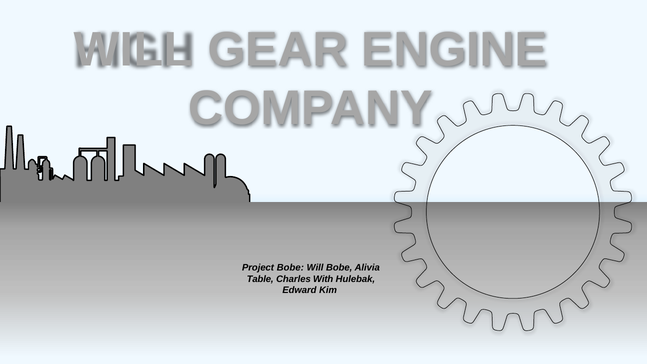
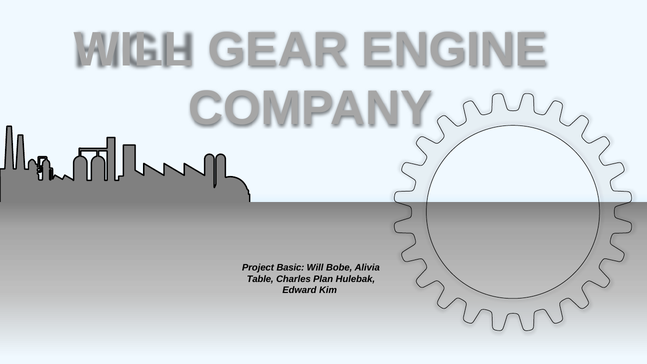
Project Bobe: Bobe -> Basic
With: With -> Plan
